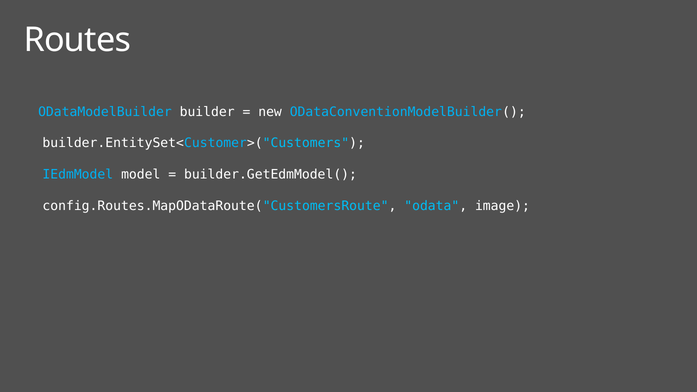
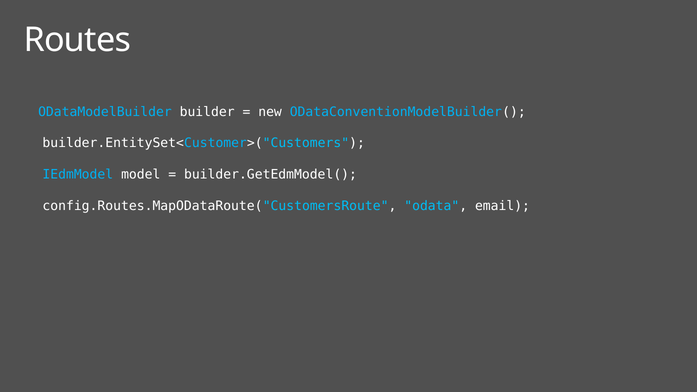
image: image -> email
